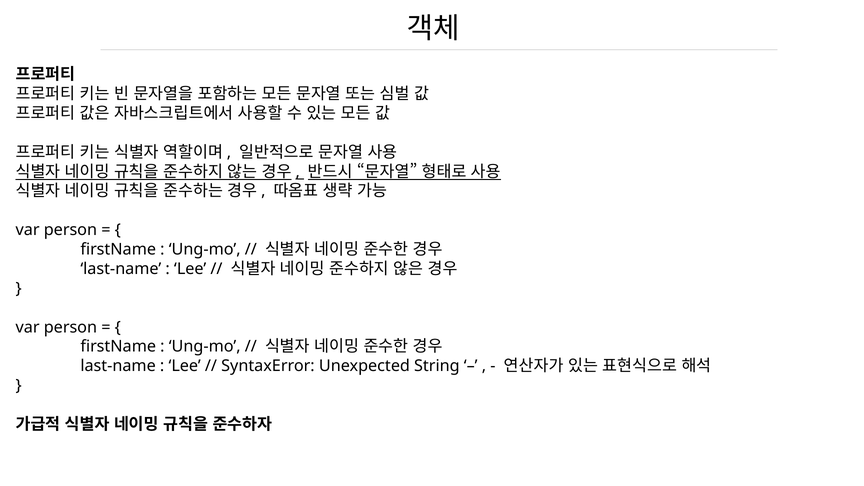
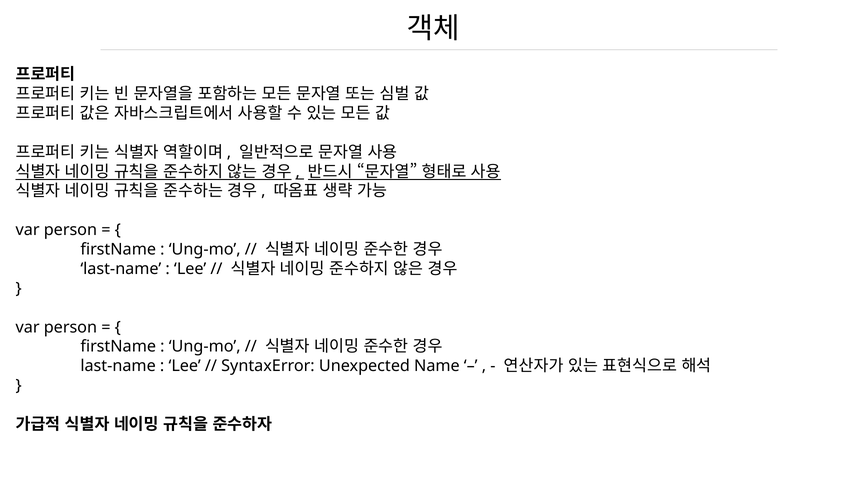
String: String -> Name
